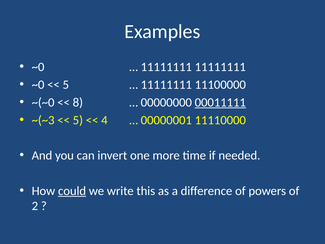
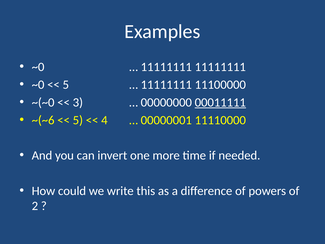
8: 8 -> 3
~(~3: ~(~3 -> ~(~6
could underline: present -> none
